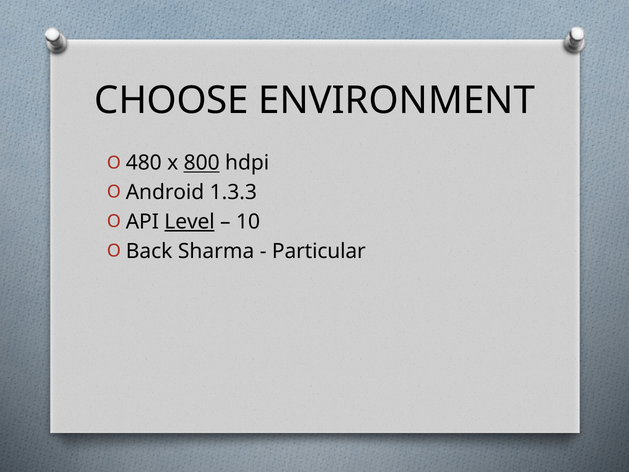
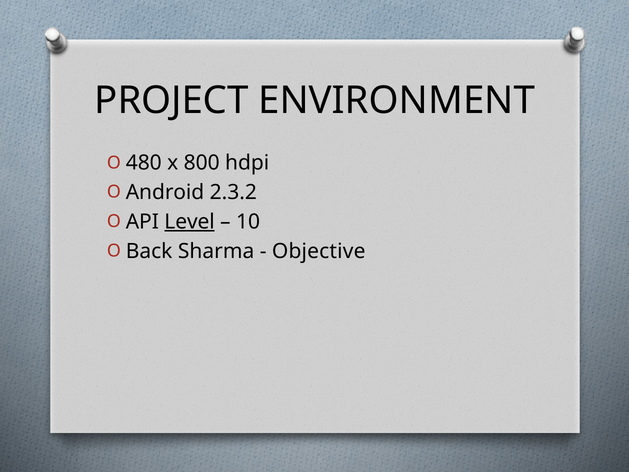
CHOOSE: CHOOSE -> PROJECT
800 underline: present -> none
1.3.3: 1.3.3 -> 2.3.2
Particular: Particular -> Objective
